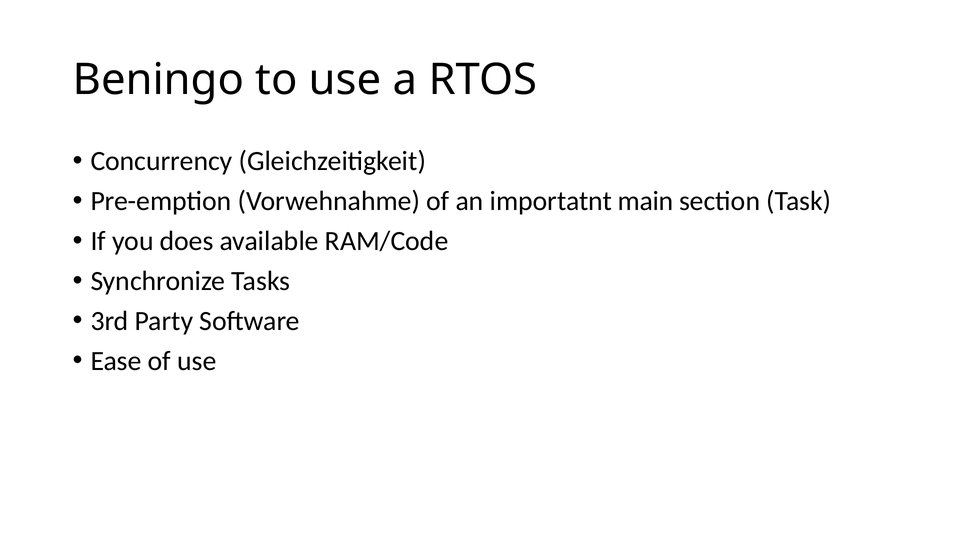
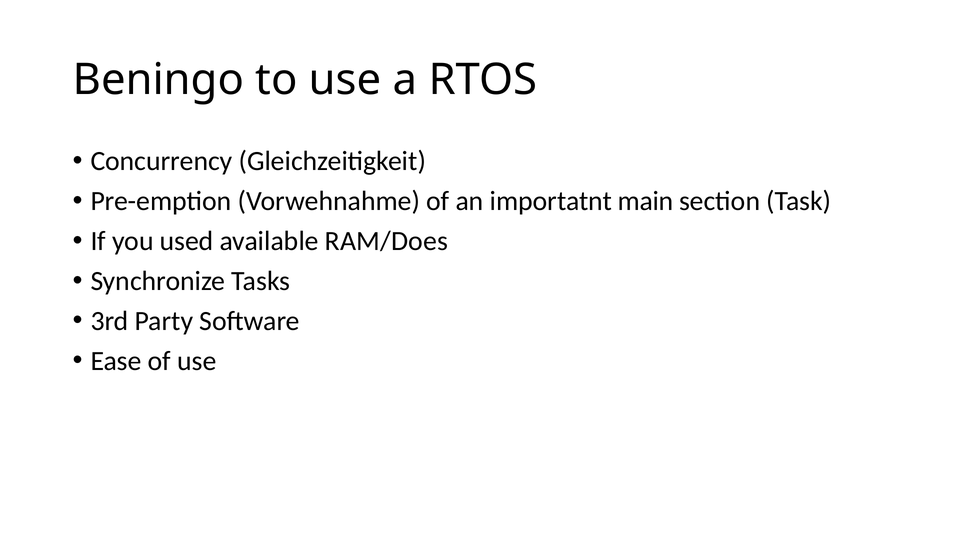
does: does -> used
RAM/Code: RAM/Code -> RAM/Does
